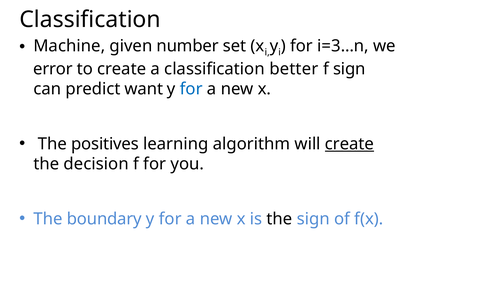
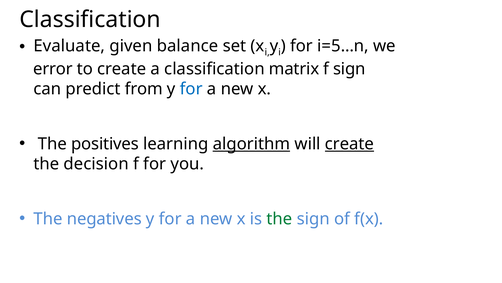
Machine: Machine -> Evaluate
number: number -> balance
i=3…n: i=3…n -> i=5…n
better: better -> matrix
want: want -> from
algorithm underline: none -> present
boundary: boundary -> negatives
the at (280, 218) colour: black -> green
